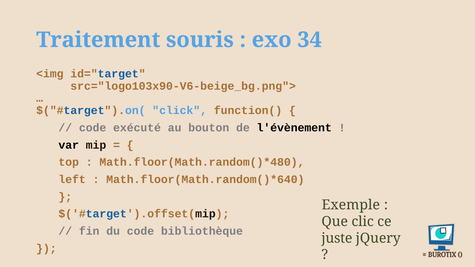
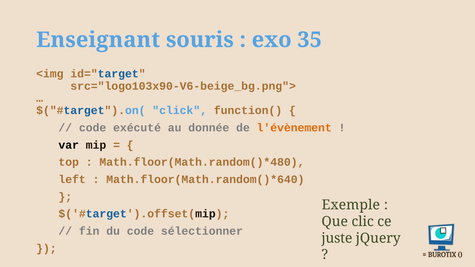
Traitement: Traitement -> Enseignant
34: 34 -> 35
bouton: bouton -> donnée
l'évènement colour: black -> orange
bibliothèque: bibliothèque -> sélectionner
